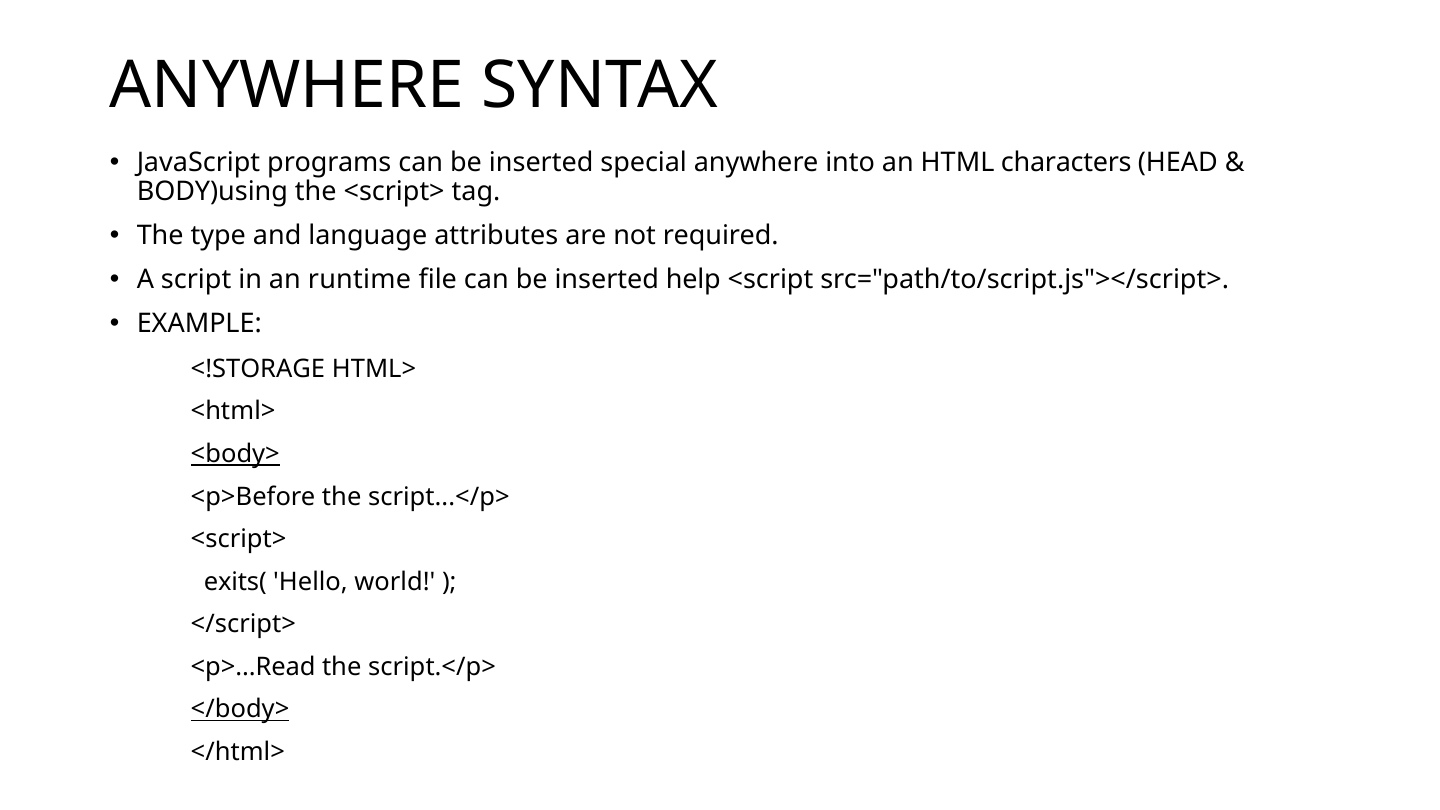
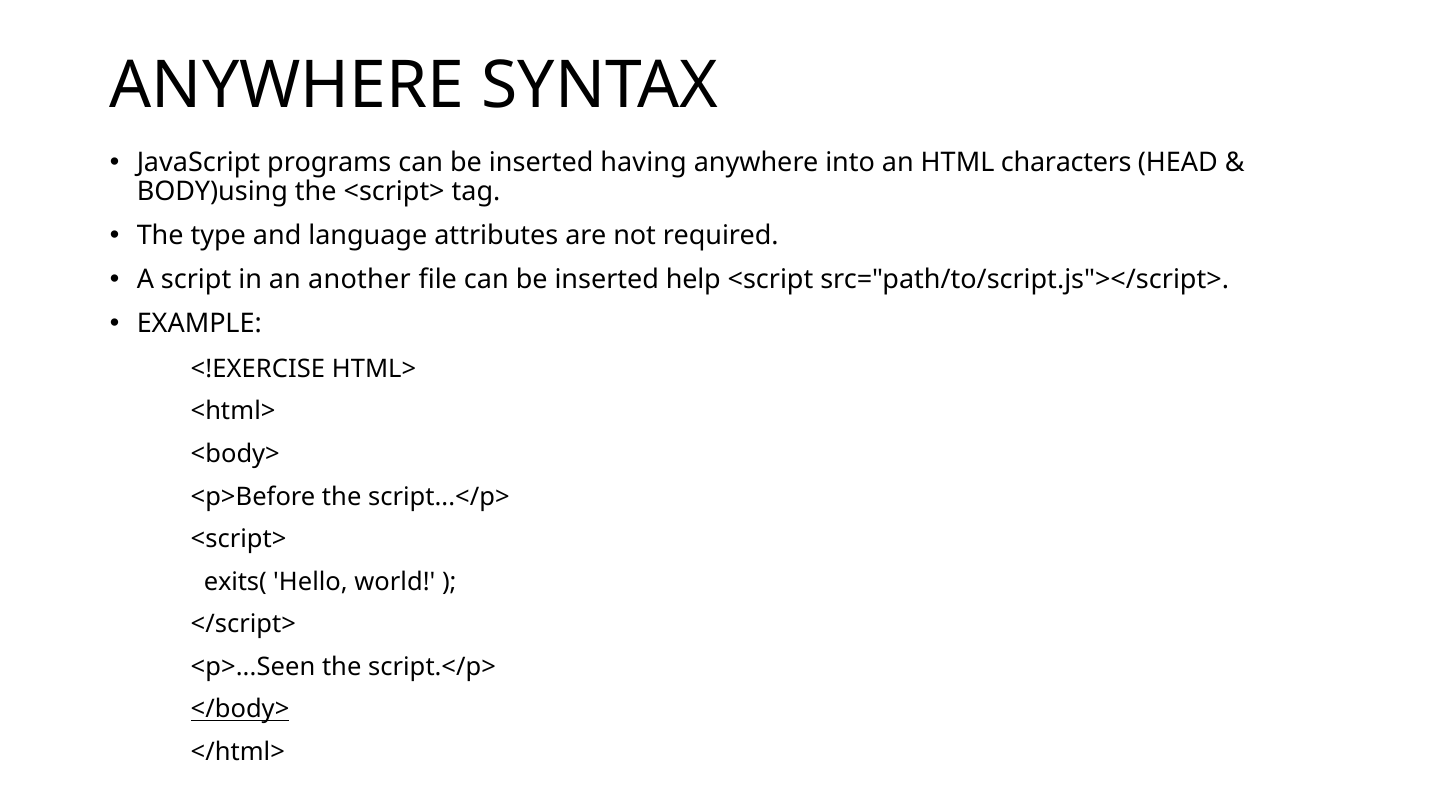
special: special -> having
runtime: runtime -> another
<!STORAGE: <!STORAGE -> <!EXERCISE
<body> underline: present -> none
<p>...Read: <p>...Read -> <p>...Seen
